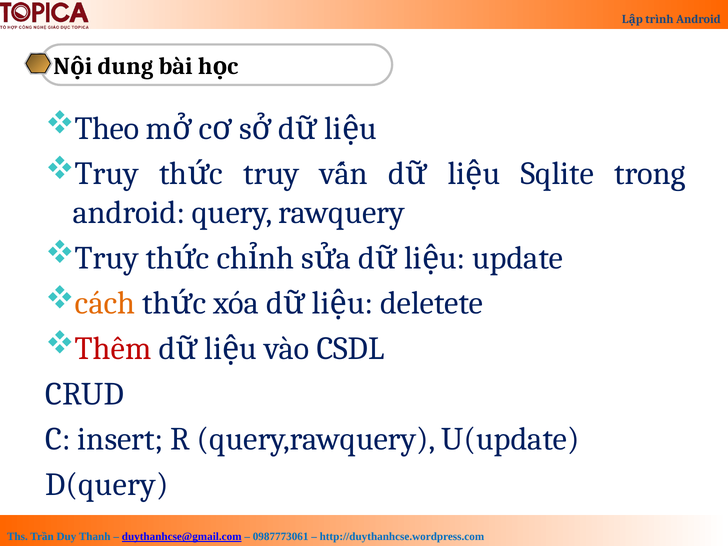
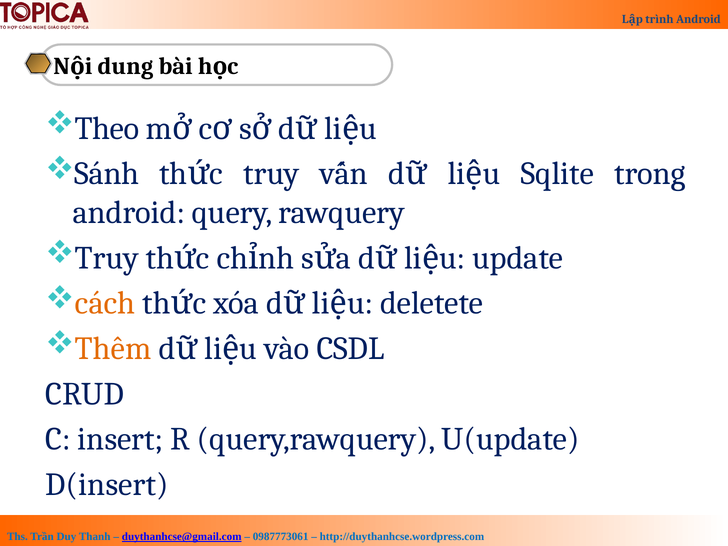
Truy at (107, 174): Truy -> Sánh
Thêm colour: red -> orange
D(query: D(query -> D(insert
